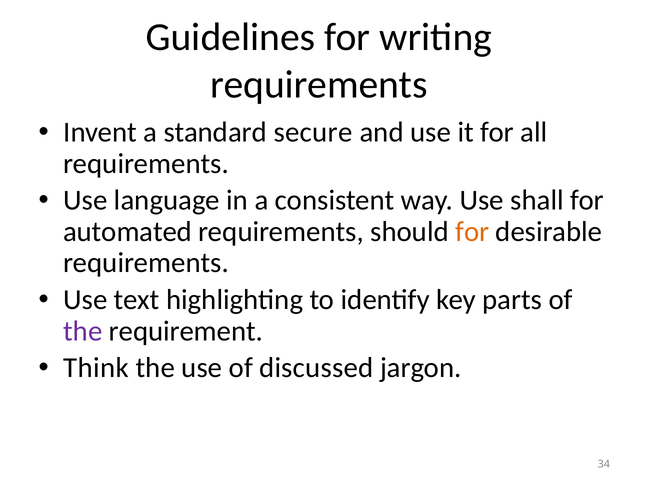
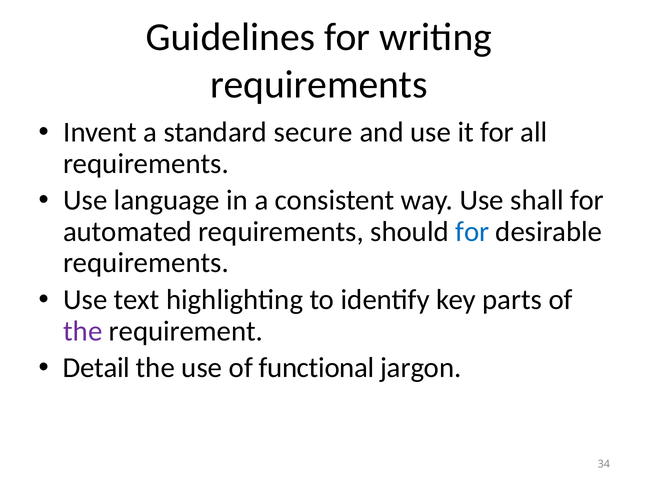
for at (472, 232) colour: orange -> blue
Think: Think -> Detail
discussed: discussed -> functional
